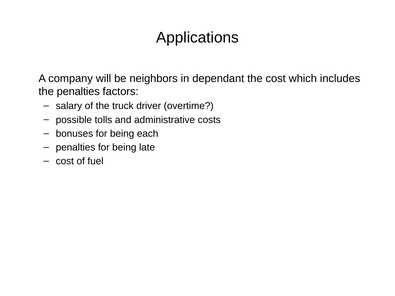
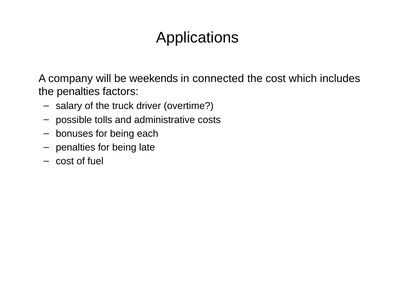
neighbors: neighbors -> weekends
dependant: dependant -> connected
